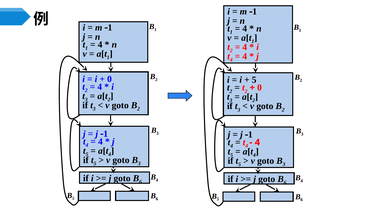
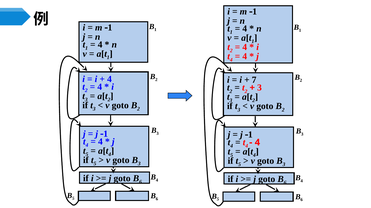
0 at (109, 79): 0 -> 4
5 at (254, 80): 5 -> 7
0 at (259, 88): 0 -> 3
